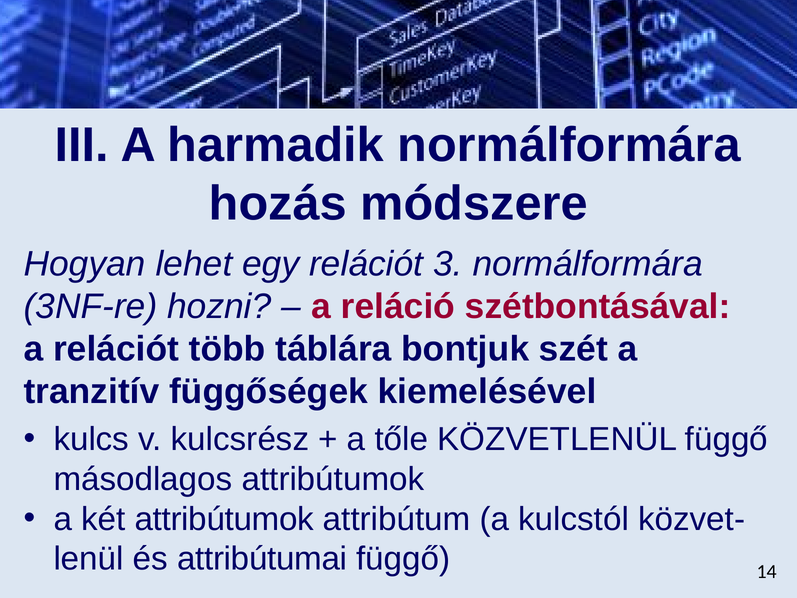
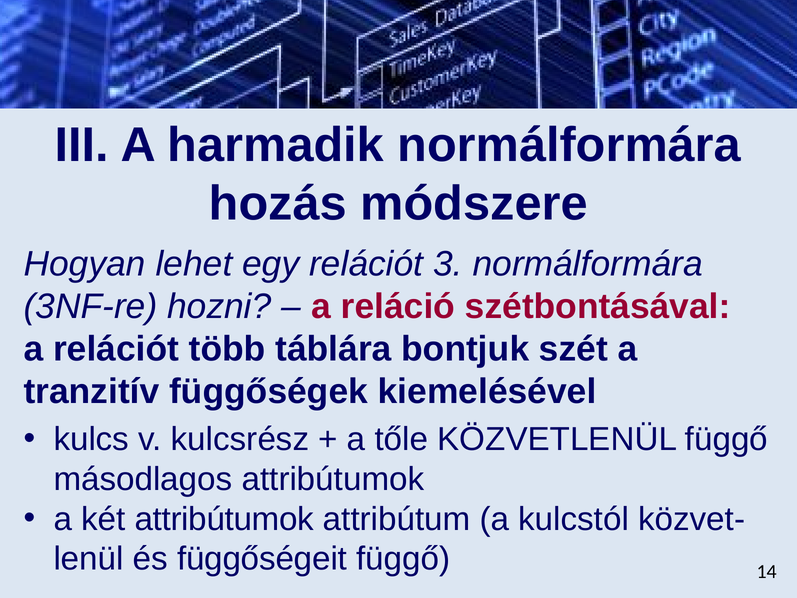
attribútumai: attribútumai -> függőségeit
